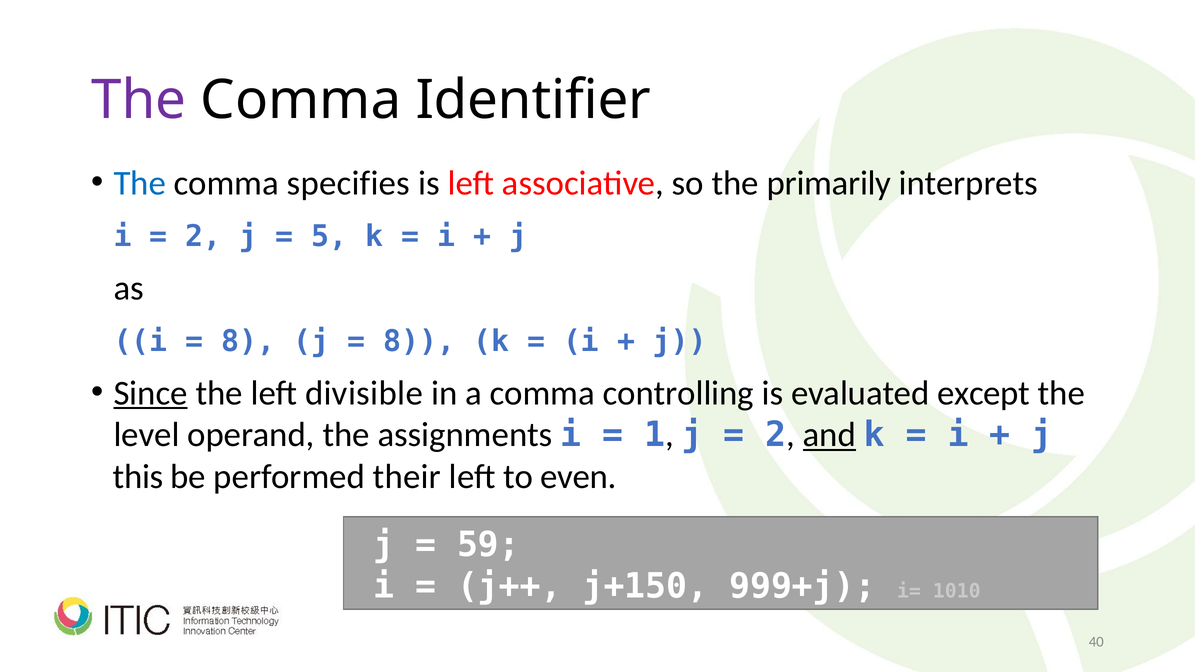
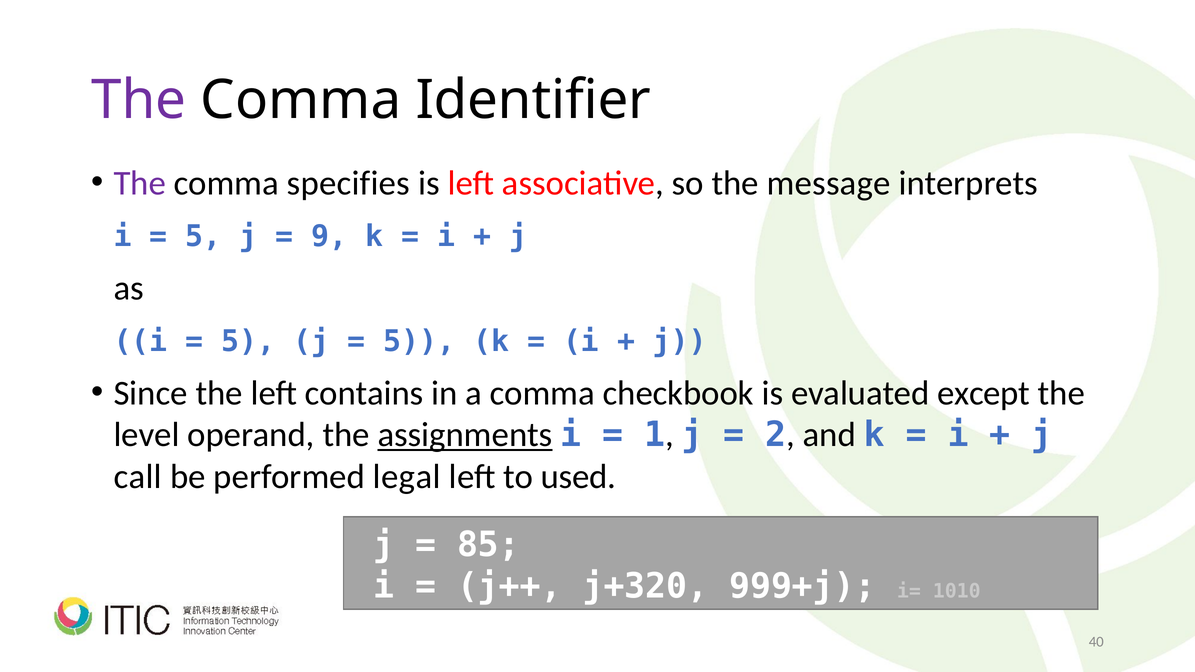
The at (140, 183) colour: blue -> purple
primarily: primarily -> message
2 at (203, 237): 2 -> 5
5: 5 -> 9
8 at (248, 342): 8 -> 5
8 at (419, 342): 8 -> 5
Since underline: present -> none
divisible: divisible -> contains
controlling: controlling -> checkbook
assignments underline: none -> present
and underline: present -> none
this: this -> call
their: their -> legal
even: even -> used
59: 59 -> 85
j+150: j+150 -> j+320
